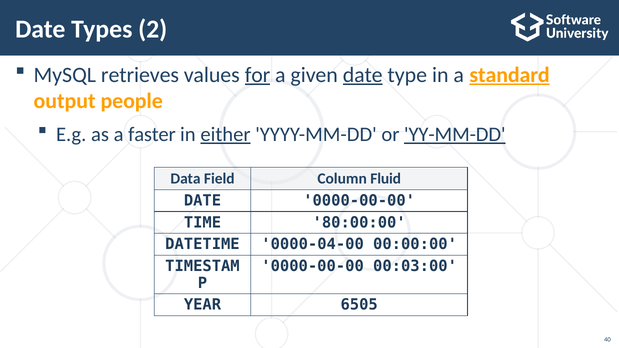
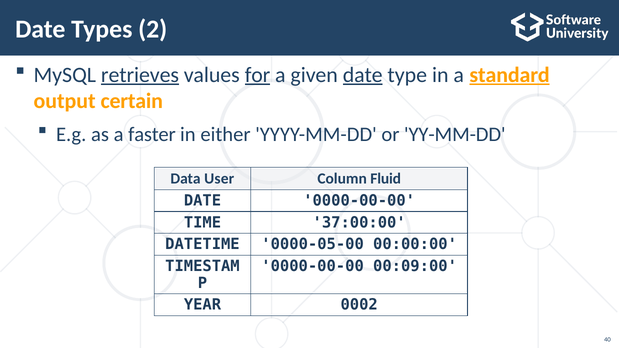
retrieves underline: none -> present
people: people -> certain
either underline: present -> none
YY-MM-DD underline: present -> none
Field: Field -> User
80:00:00: 80:00:00 -> 37:00:00
0000-04-00: 0000-04-00 -> 0000-05-00
00:03:00: 00:03:00 -> 00:09:00
6505: 6505 -> 0002
